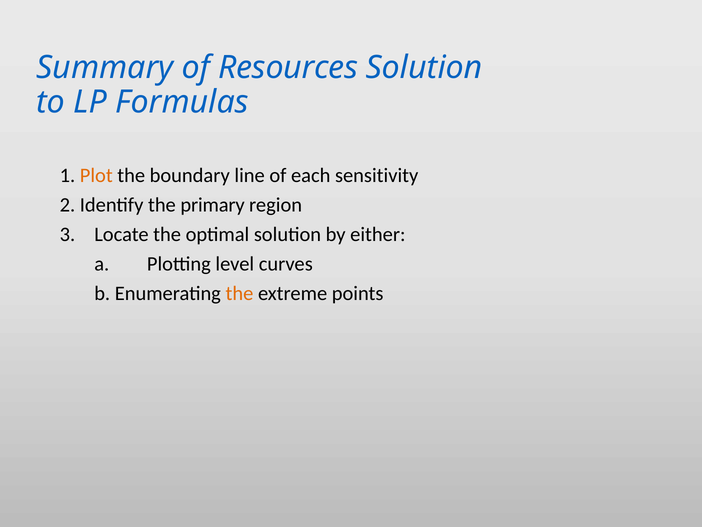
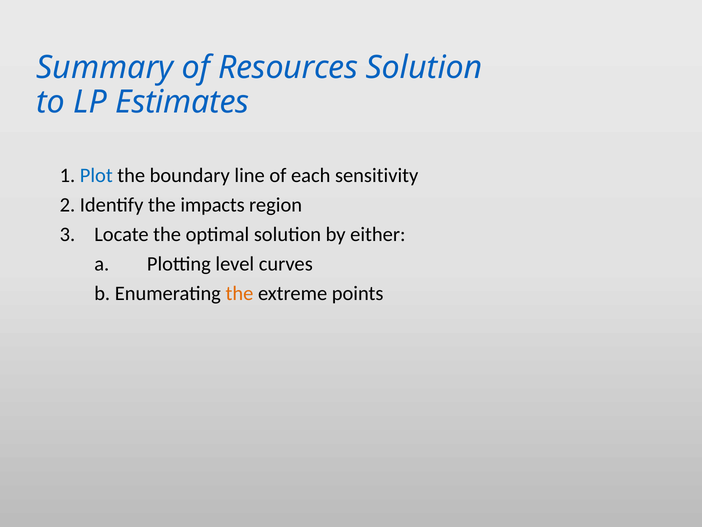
Formulas: Formulas -> Estimates
Plot colour: orange -> blue
primary: primary -> impacts
